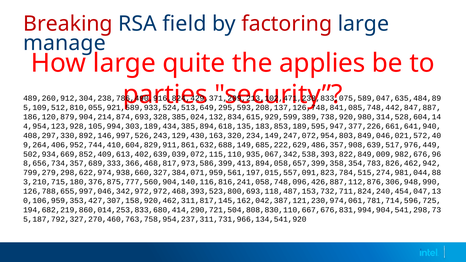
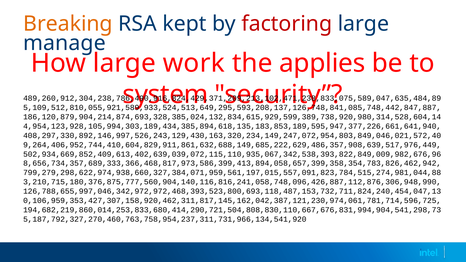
Breaking colour: red -> orange
field: field -> kept
quite: quite -> work
parties: parties -> system
